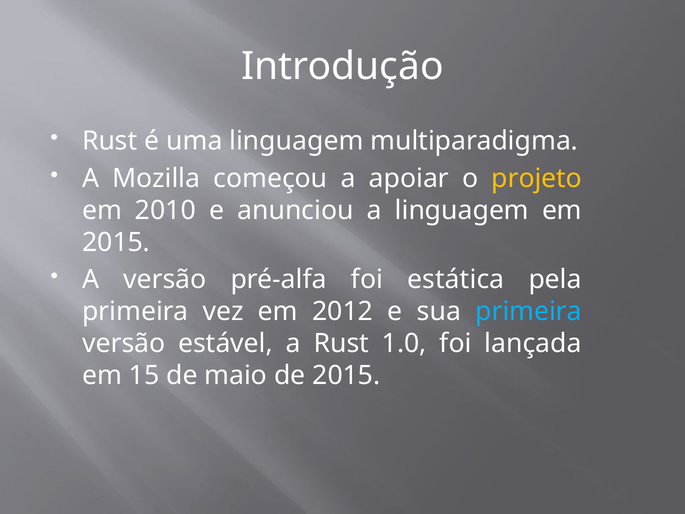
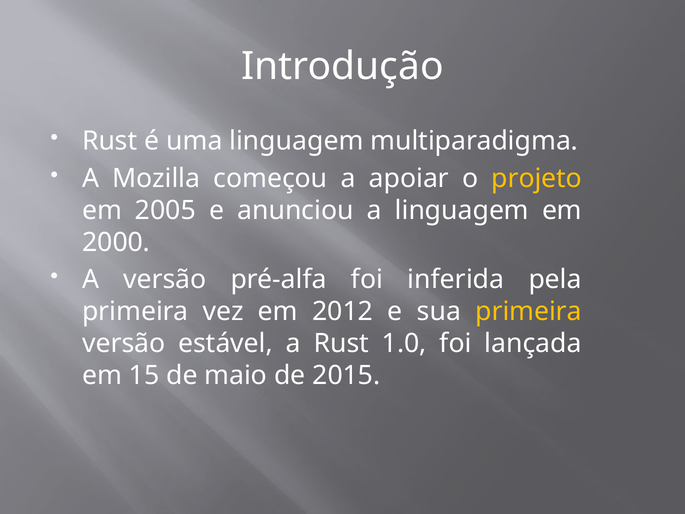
2010: 2010 -> 2005
2015 at (116, 242): 2015 -> 2000
estática: estática -> inferida
primeira at (529, 311) colour: light blue -> yellow
